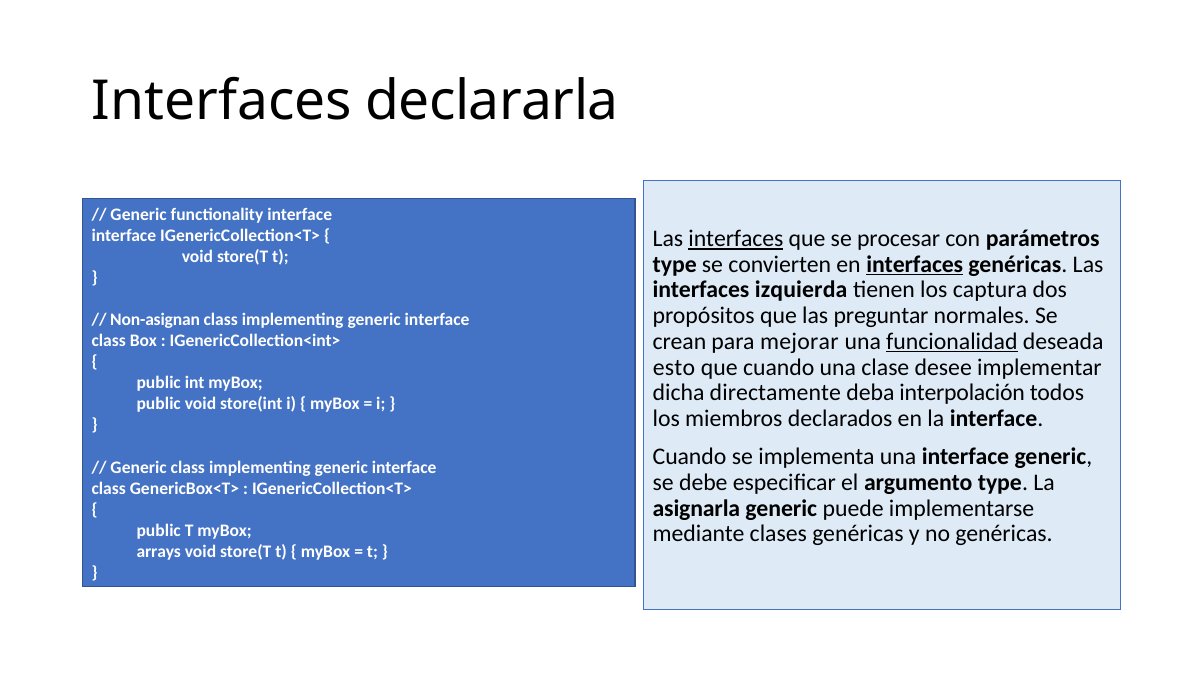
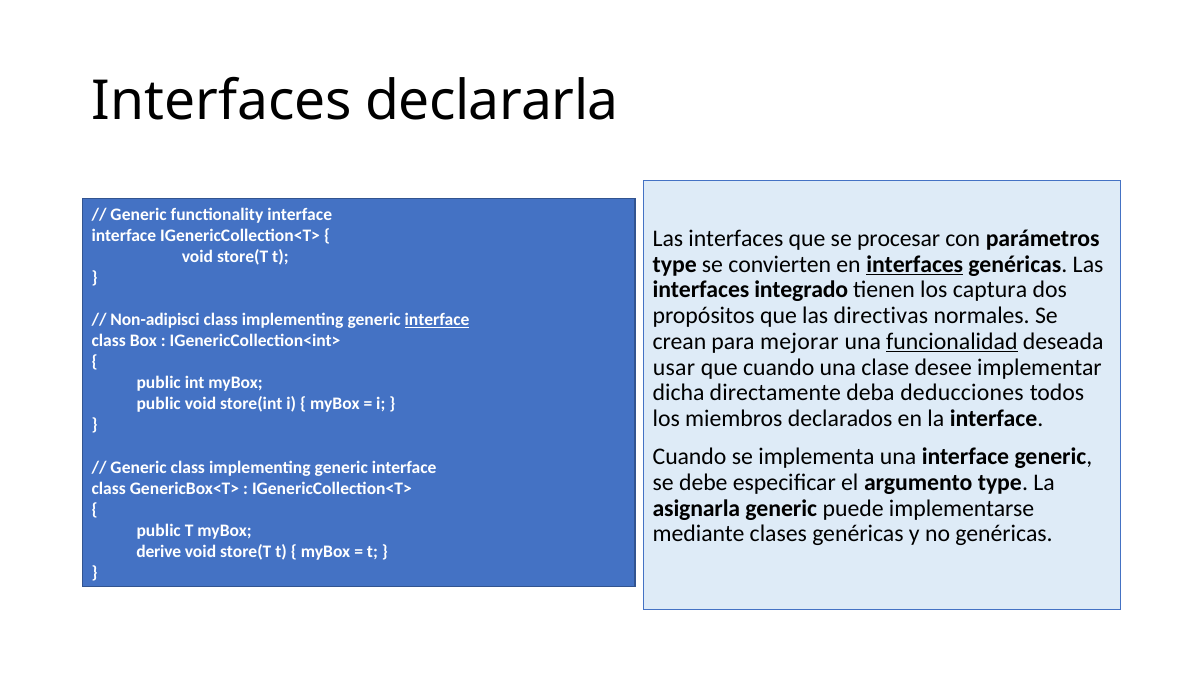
interfaces at (736, 238) underline: present -> none
izquierda: izquierda -> integrado
preguntar: preguntar -> directivas
Non-asignan: Non-asignan -> Non-adipisci
interface at (437, 320) underline: none -> present
esto: esto -> usar
interpolación: interpolación -> deducciones
arrays: arrays -> derive
